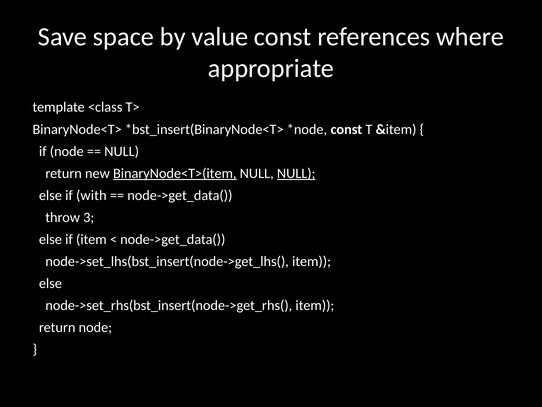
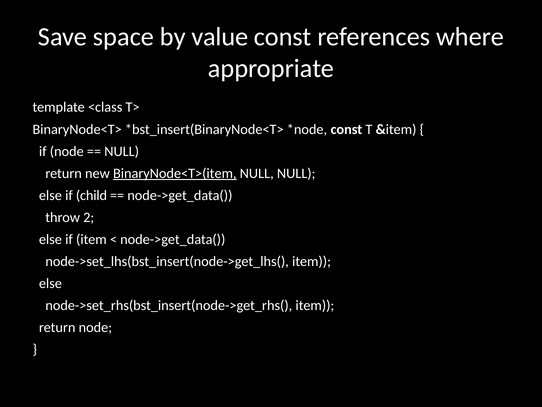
NULL at (296, 173) underline: present -> none
with: with -> child
3: 3 -> 2
